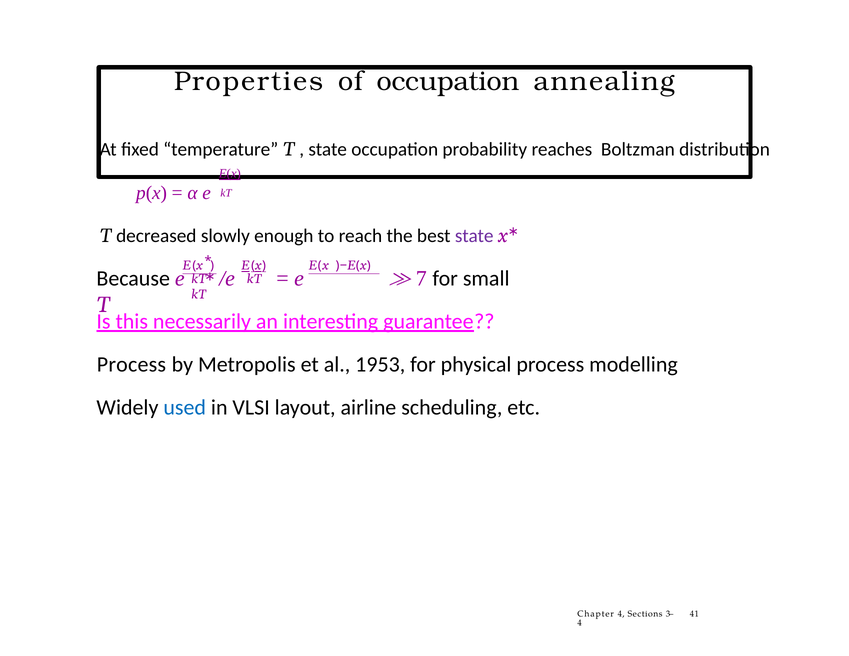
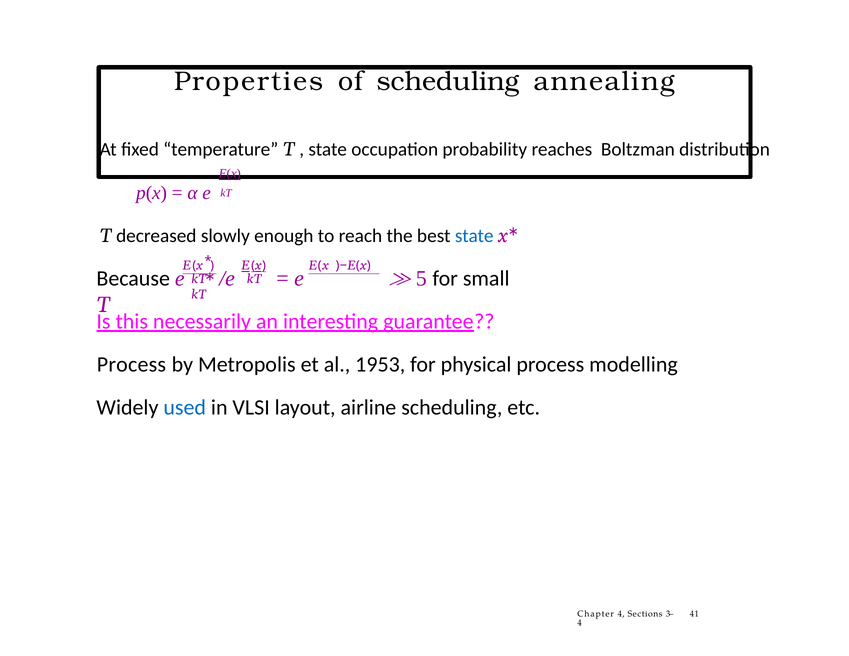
of occupation: occupation -> scheduling
state at (474, 236) colour: purple -> blue
7: 7 -> 5
